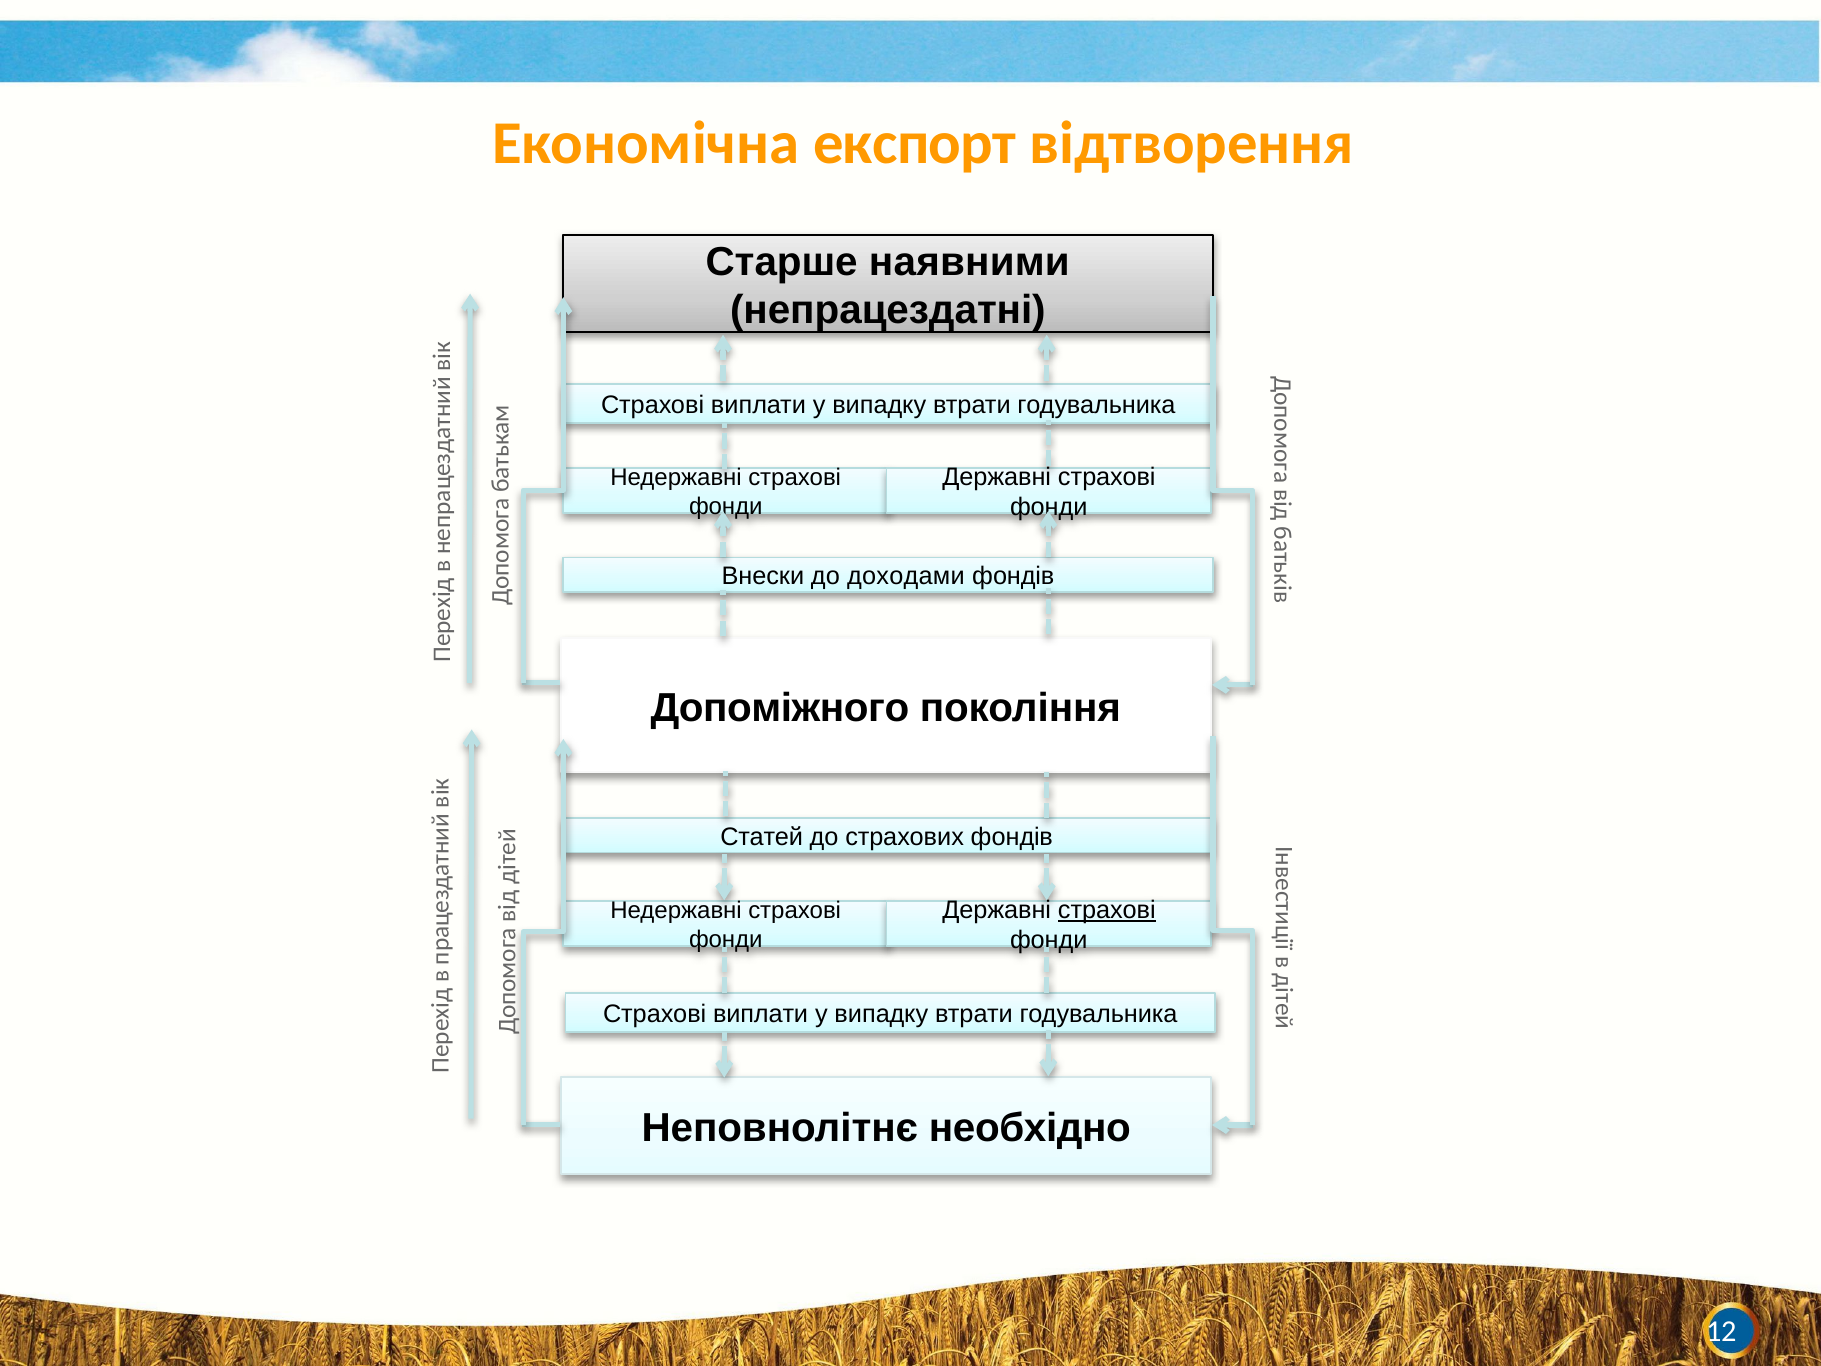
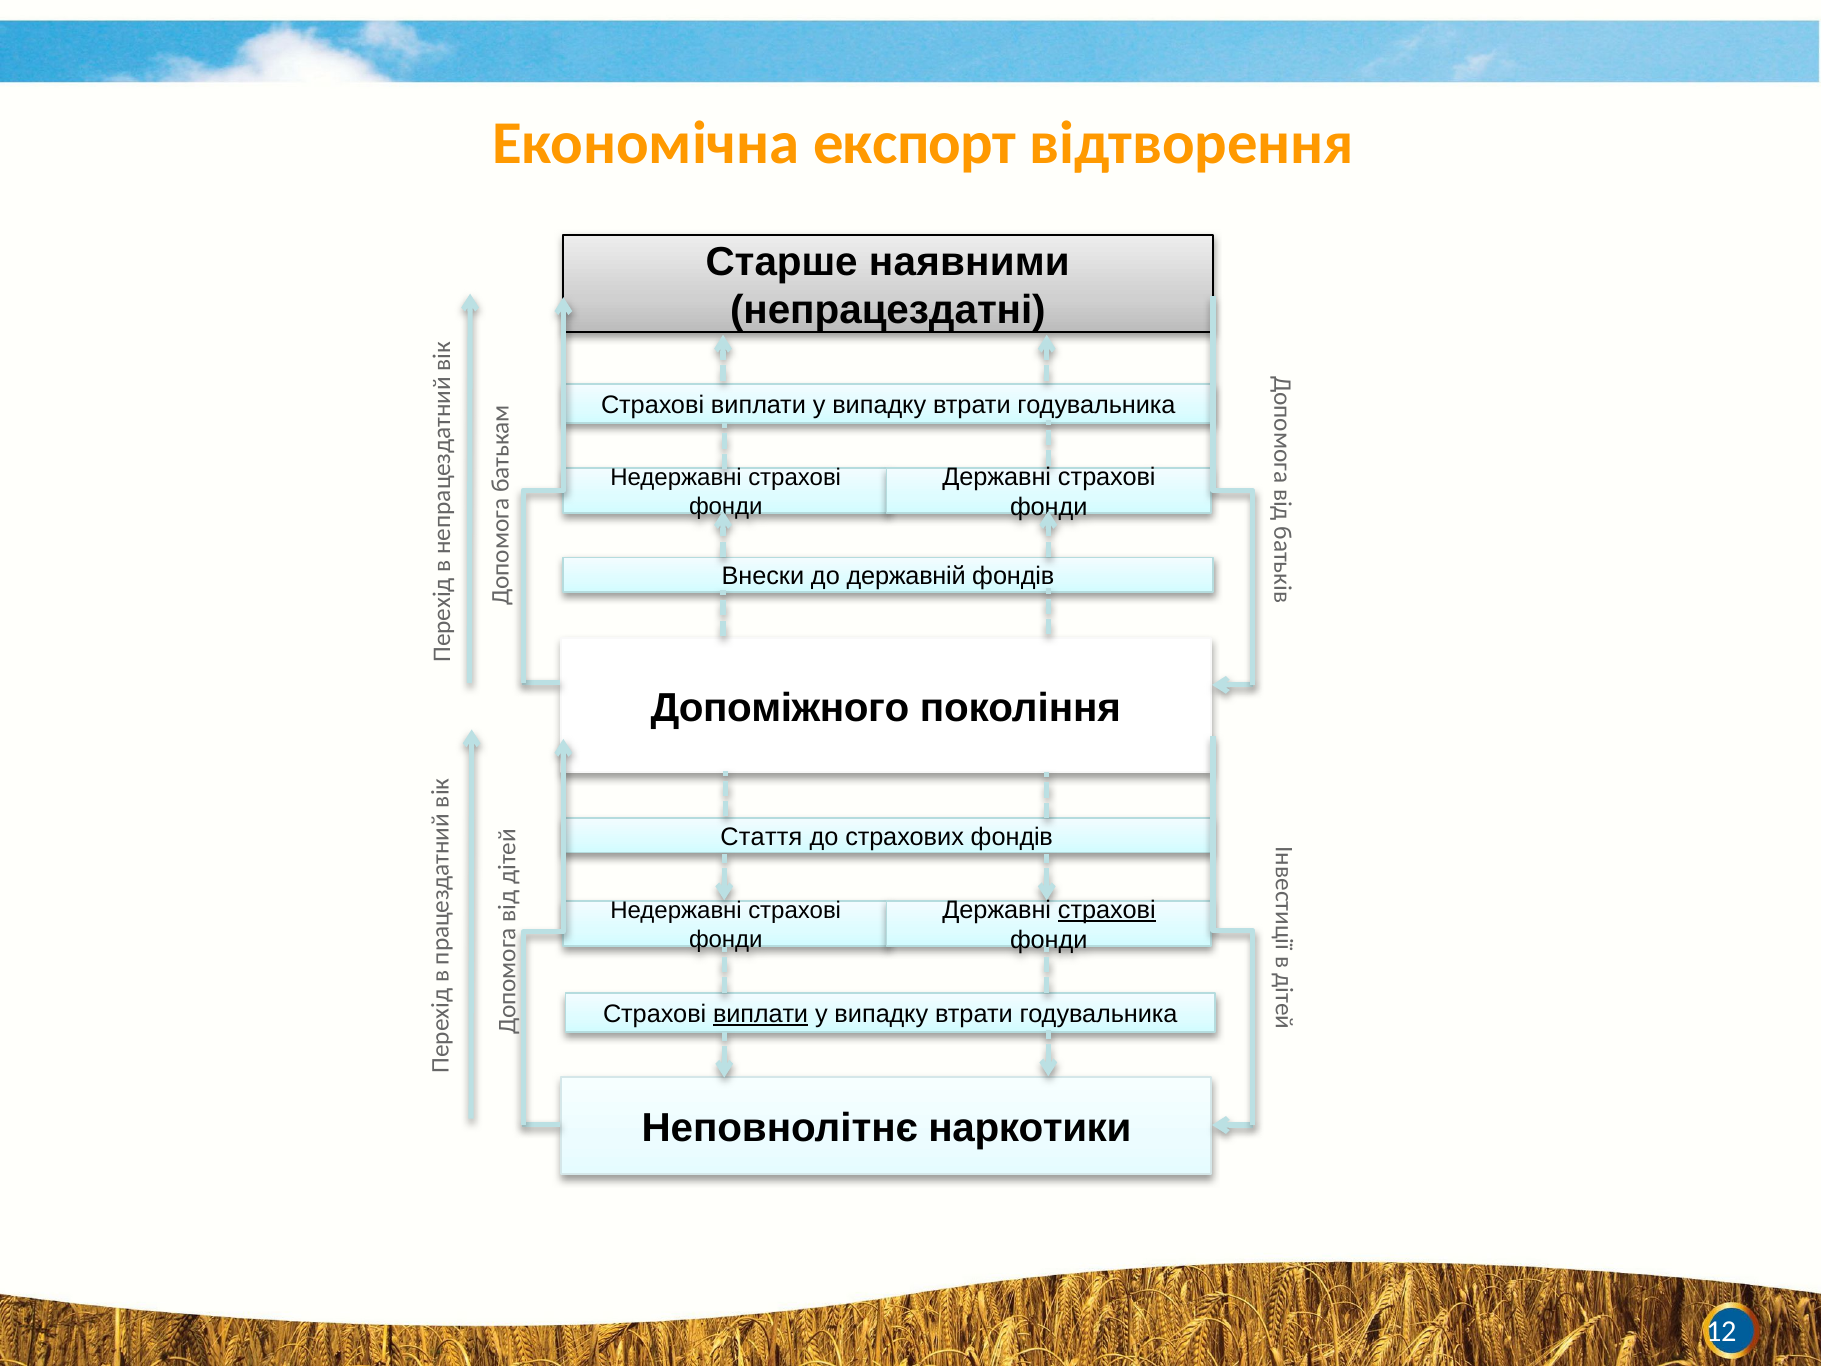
доходами: доходами -> державній
Статей: Статей -> Стаття
виплати at (761, 1014) underline: none -> present
необхідно: необхідно -> наркотики
